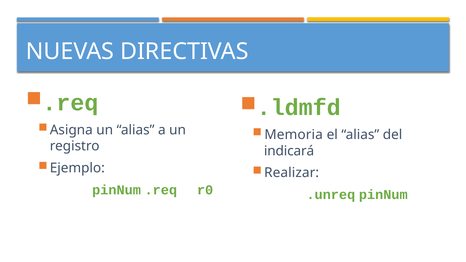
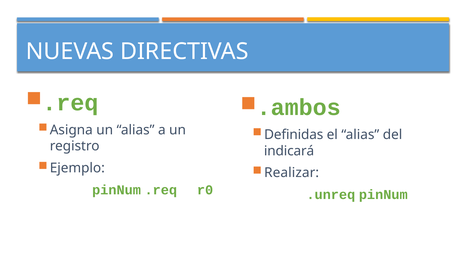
.ldmfd: .ldmfd -> .ambos
Memoria: Memoria -> Definidas
